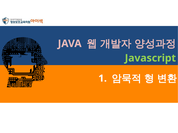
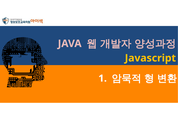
Javascript colour: light green -> yellow
